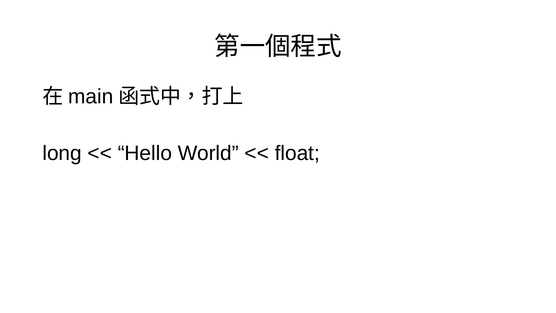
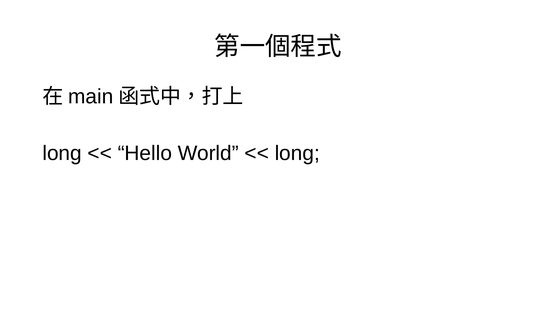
float at (297, 153): float -> long
